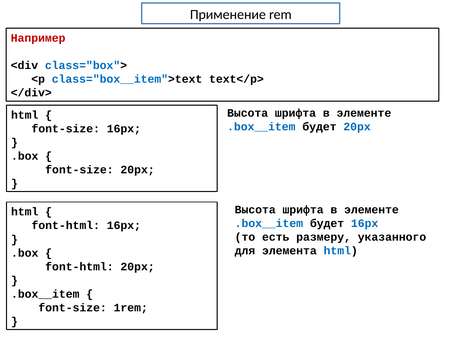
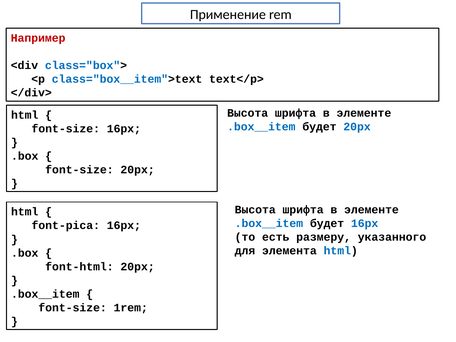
font-html at (66, 226): font-html -> font-pica
